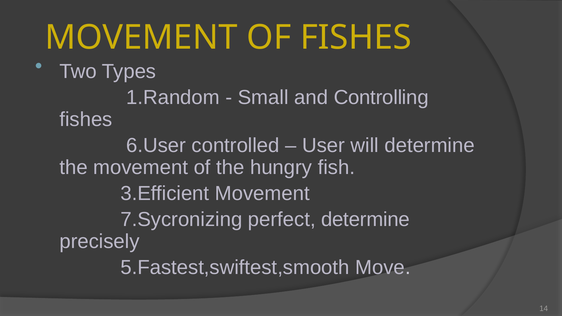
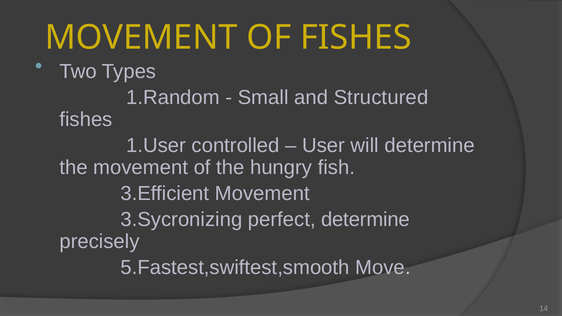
Controlling: Controlling -> Structured
6.User: 6.User -> 1.User
7.Sycronizing: 7.Sycronizing -> 3.Sycronizing
